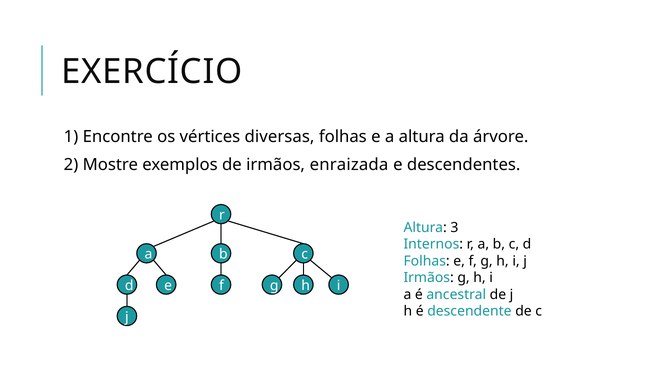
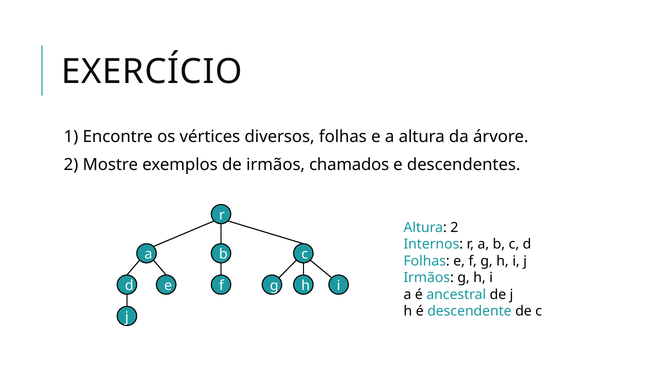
diversas: diversas -> diversos
enraizada: enraizada -> chamados
Altura 3: 3 -> 2
